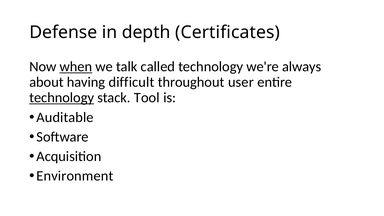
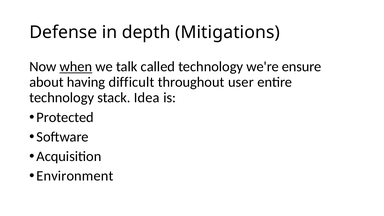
Certificates: Certificates -> Mitigations
always: always -> ensure
technology at (62, 98) underline: present -> none
Tool: Tool -> Idea
Auditable: Auditable -> Protected
